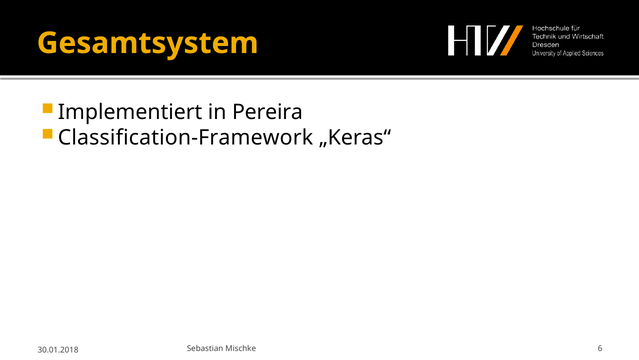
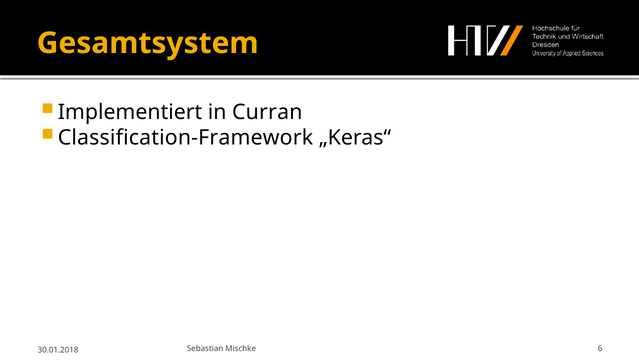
Pereira: Pereira -> Curran
